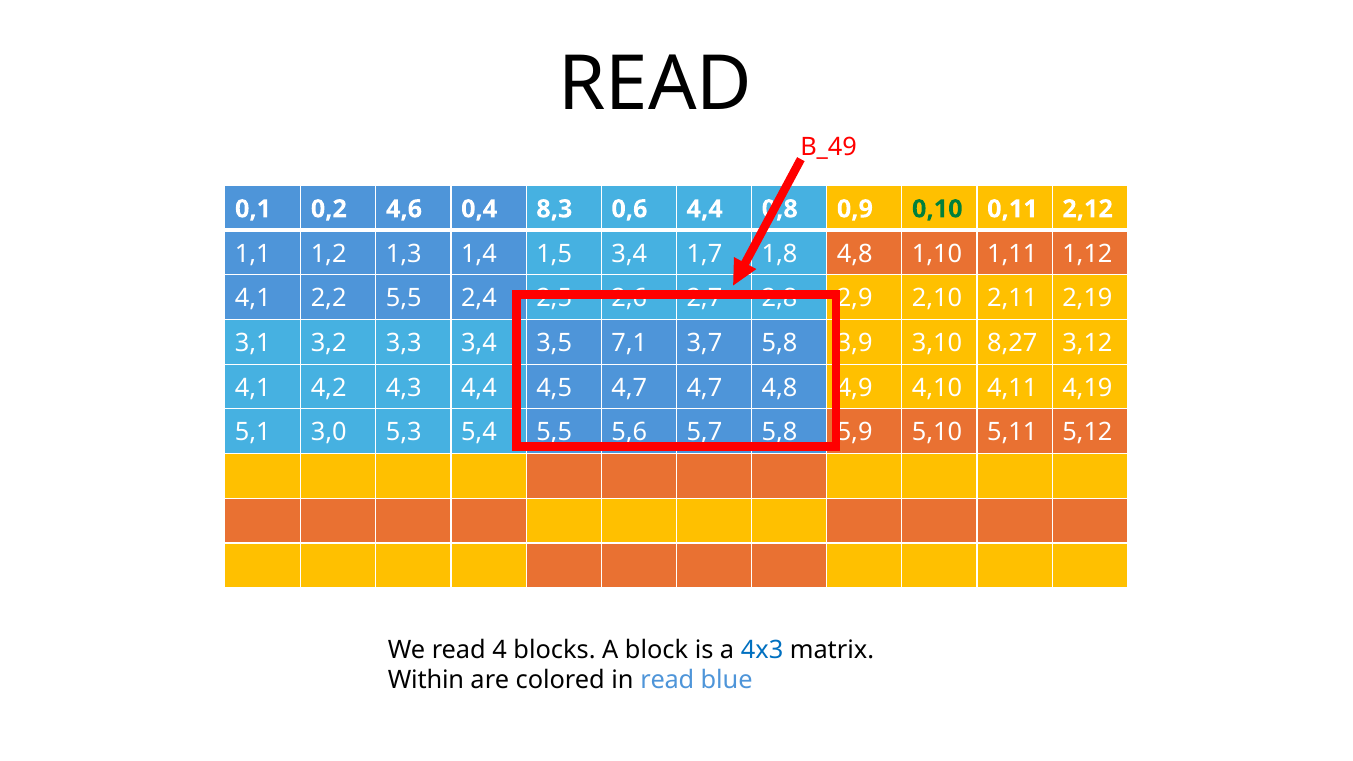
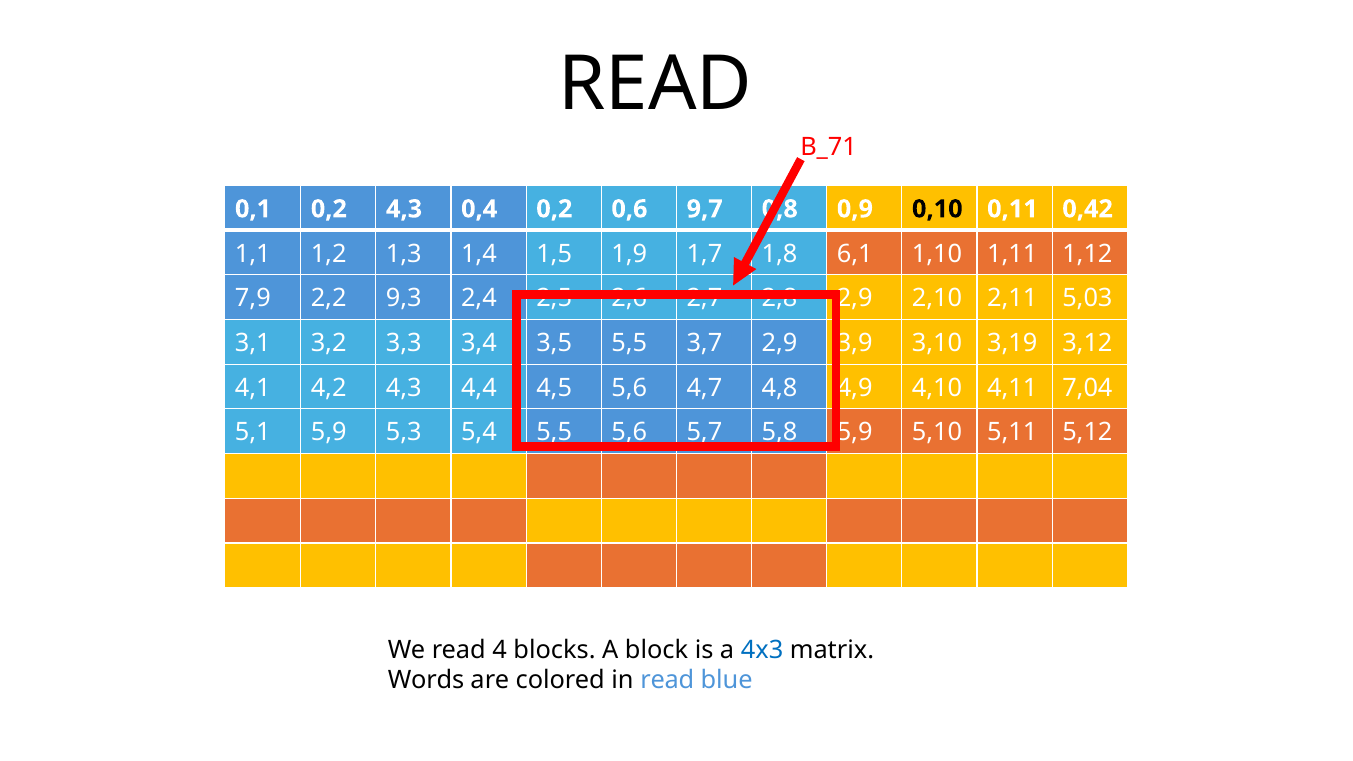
B_49: B_49 -> B_71
0,2 4,6: 4,6 -> 4,3
0,4 8,3: 8,3 -> 0,2
0,6 4,4: 4,4 -> 9,7
0,10 colour: green -> black
2,12: 2,12 -> 0,42
1,5 3,4: 3,4 -> 1,9
4,8 at (855, 254): 4,8 -> 6,1
4,1 at (253, 298): 4,1 -> 7,9
2,2 5,5: 5,5 -> 9,3
2,19: 2,19 -> 5,03
3,5 7,1: 7,1 -> 5,5
3,7 5,8: 5,8 -> 2,9
8,27: 8,27 -> 3,19
4,5 4,7: 4,7 -> 5,6
4,19: 4,19 -> 7,04
5,1 3,0: 3,0 -> 5,9
Within: Within -> Words
